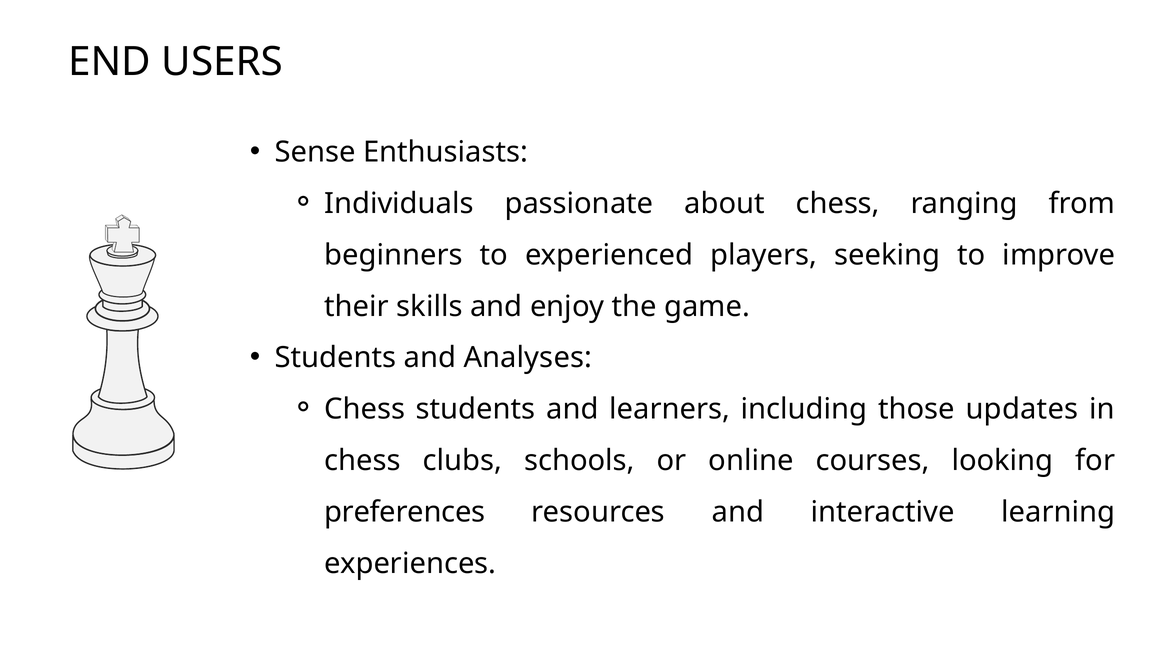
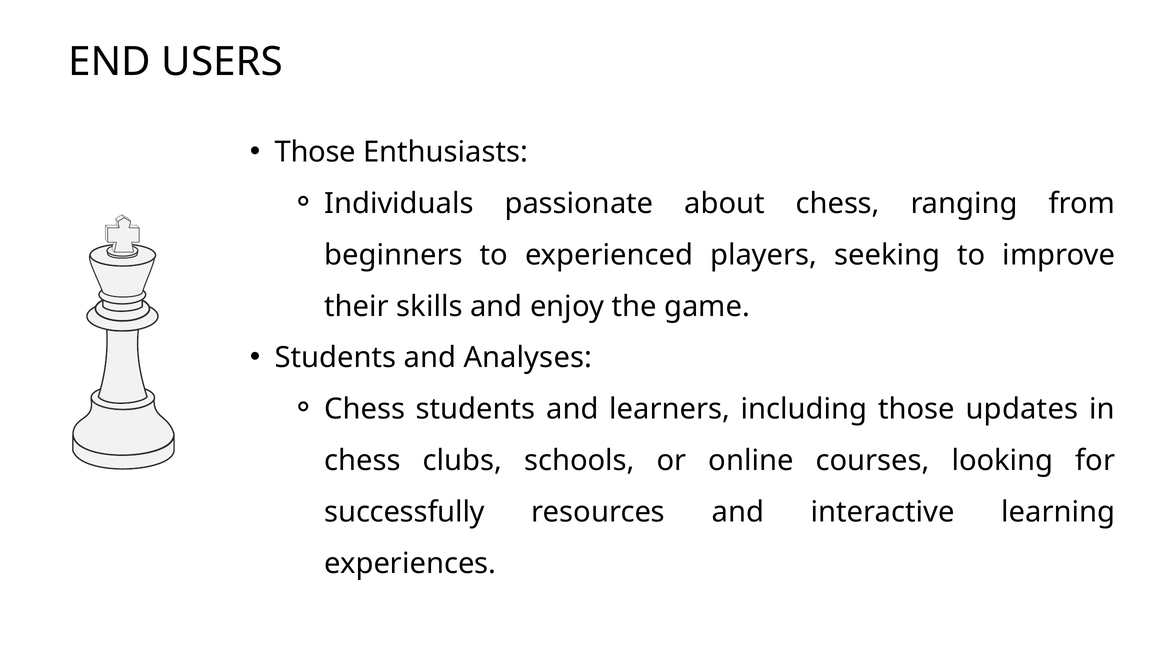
Sense at (315, 152): Sense -> Those
preferences: preferences -> successfully
